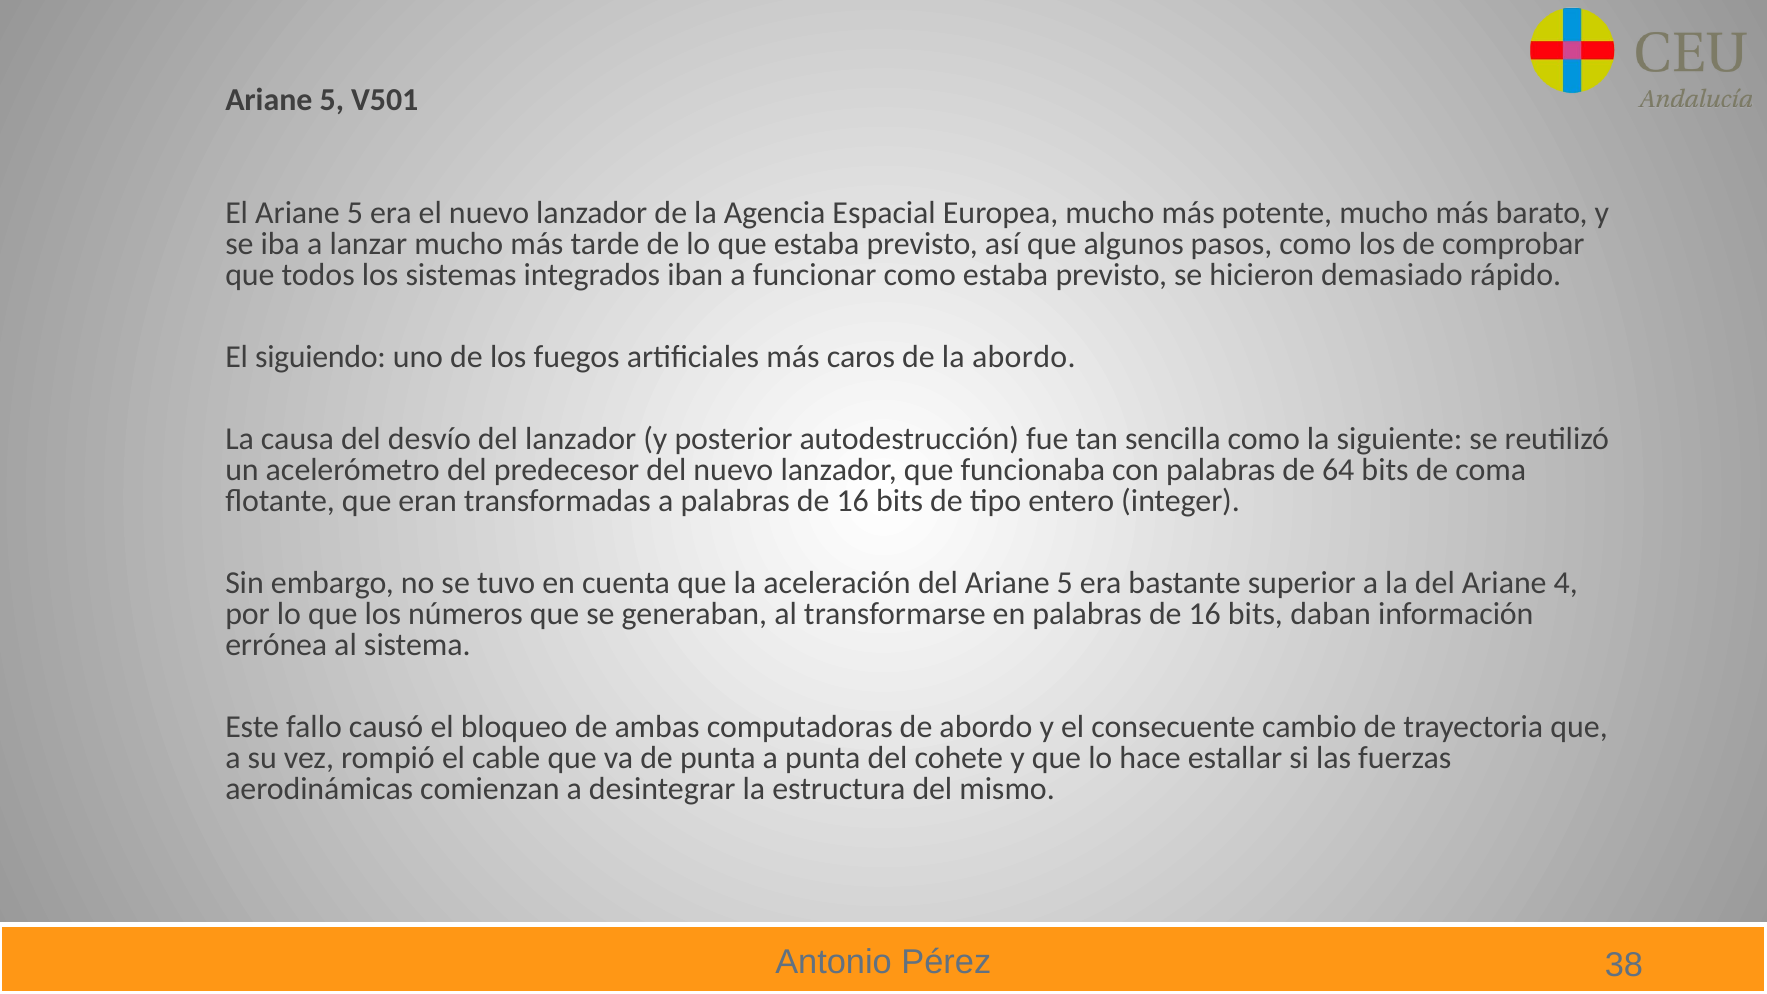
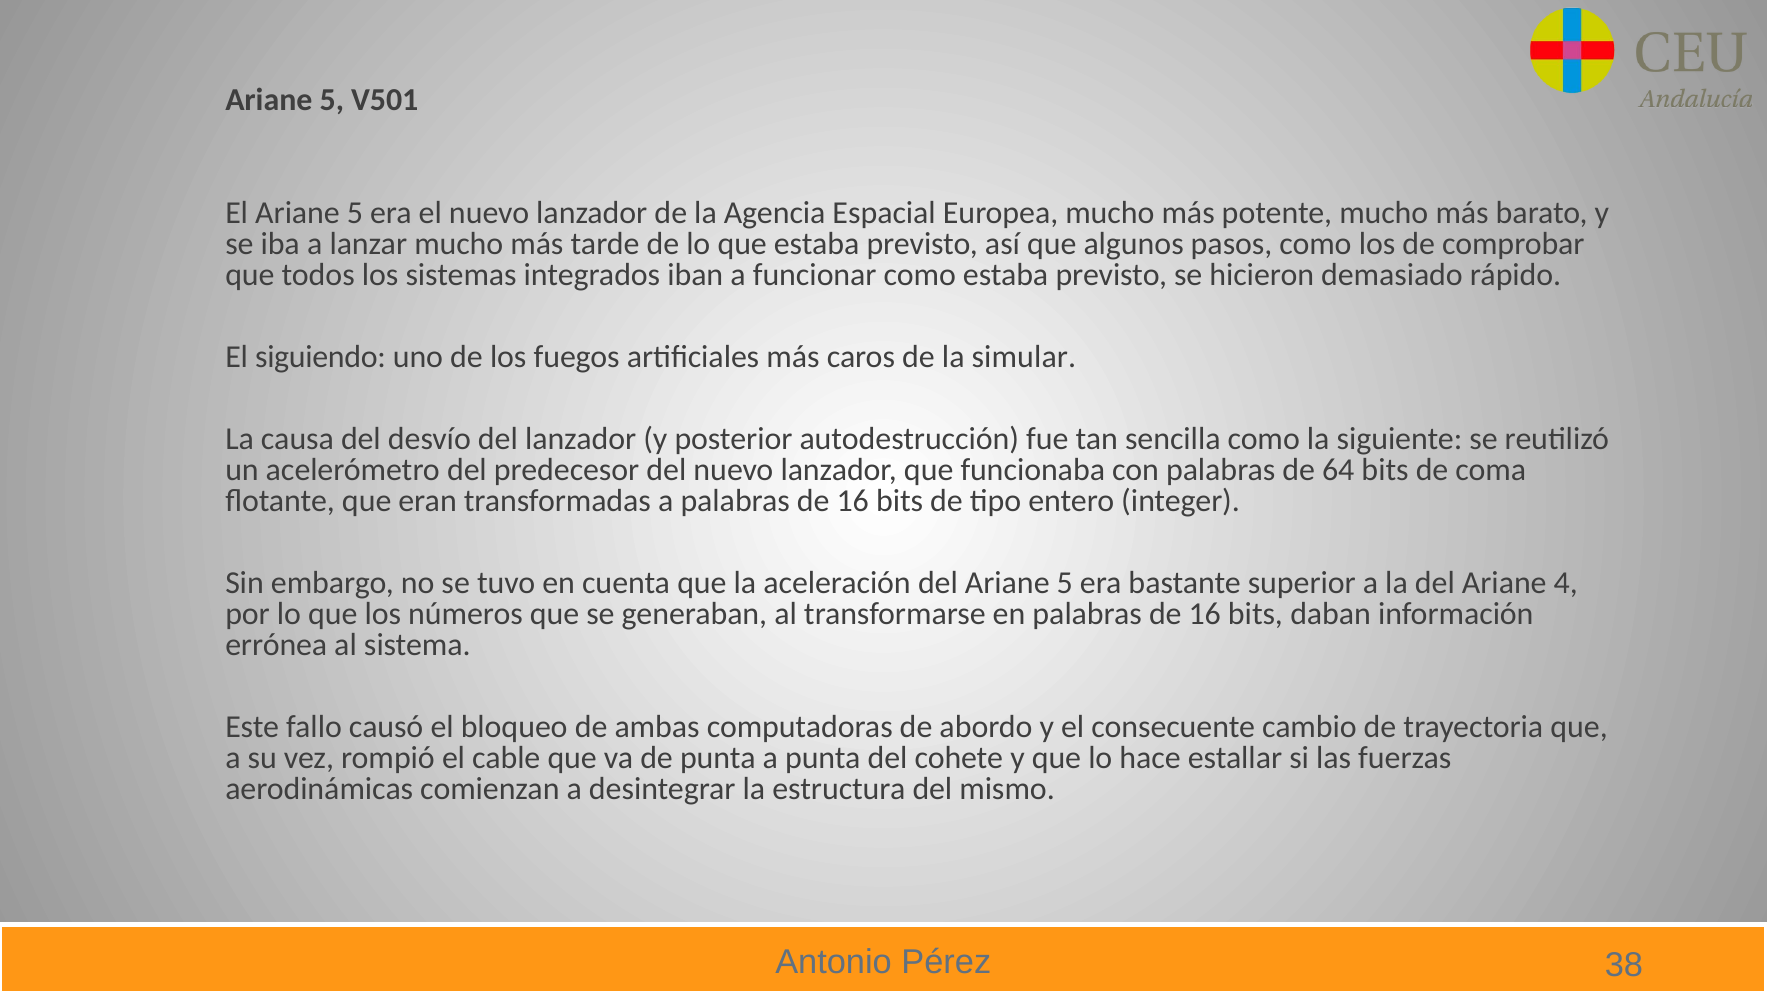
la abordo: abordo -> simular
